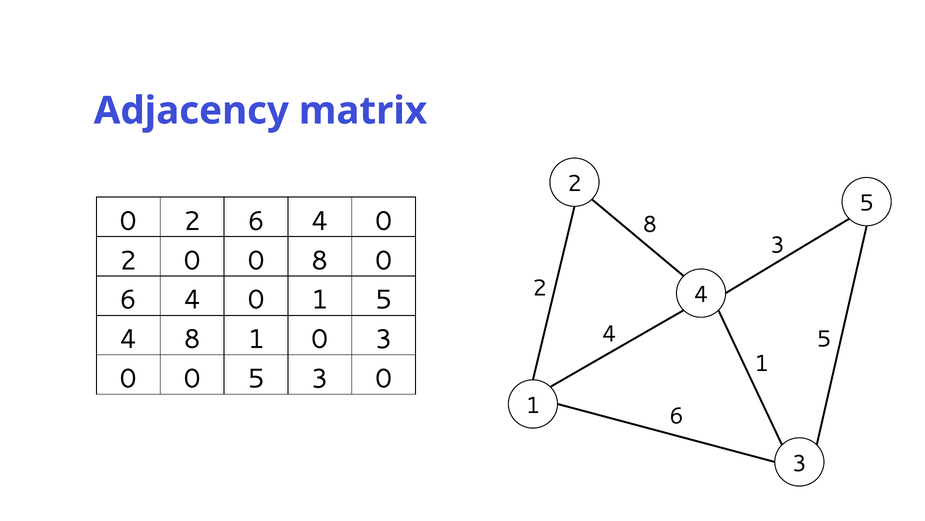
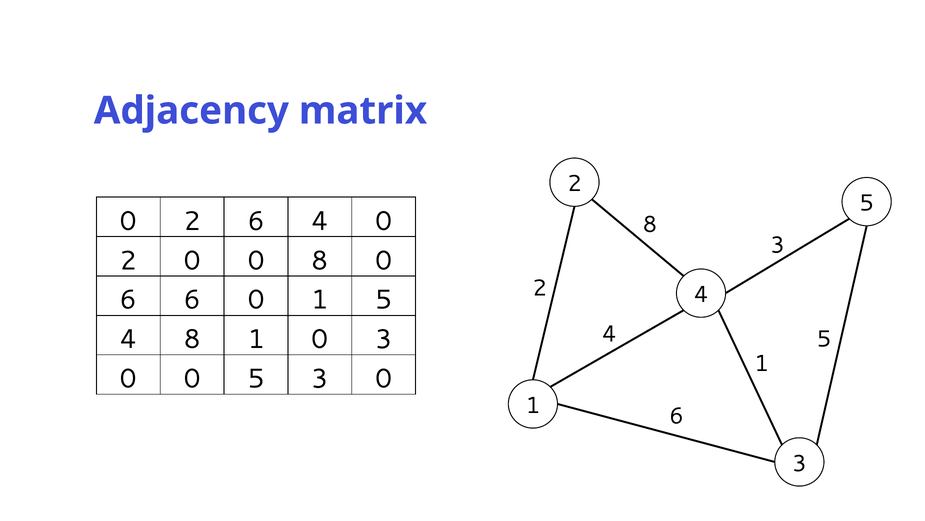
4 at (192, 300): 4 -> 6
